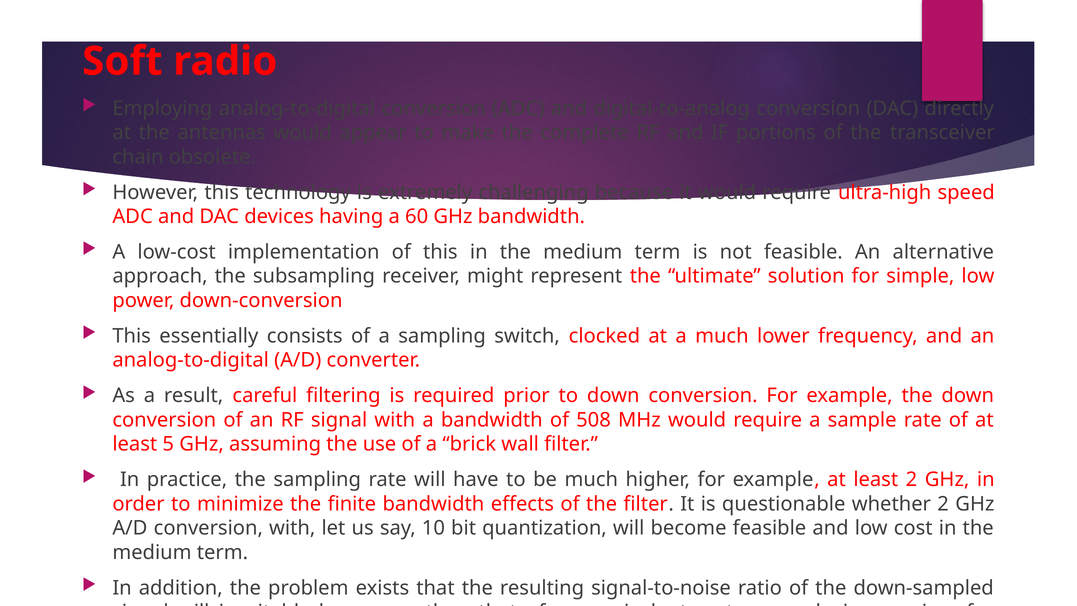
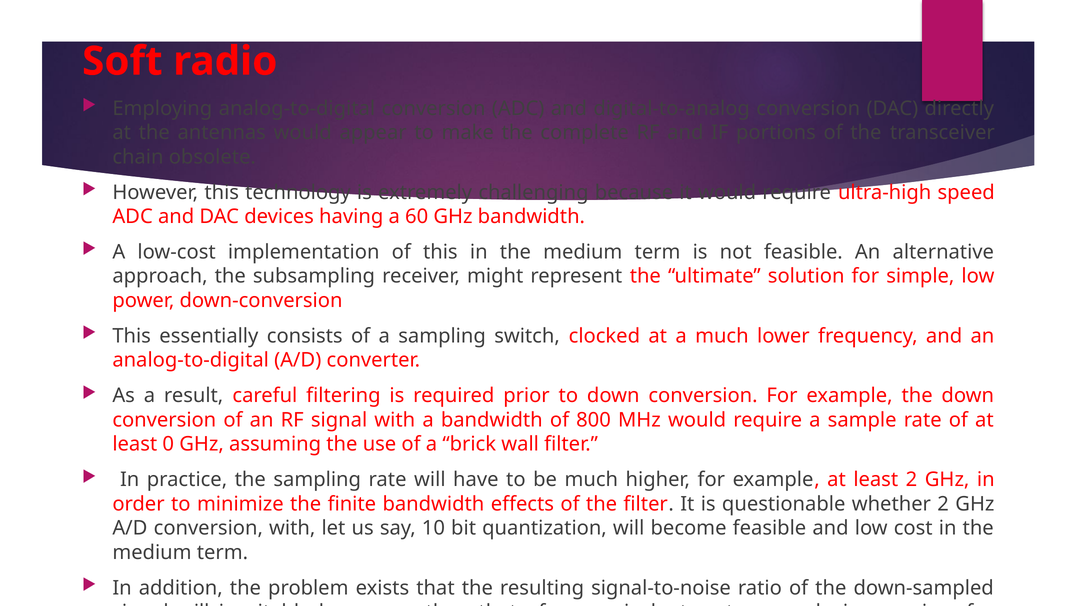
508: 508 -> 800
5: 5 -> 0
